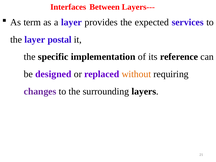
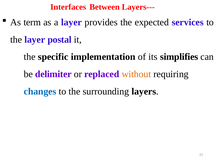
reference: reference -> simplifies
designed: designed -> delimiter
changes colour: purple -> blue
